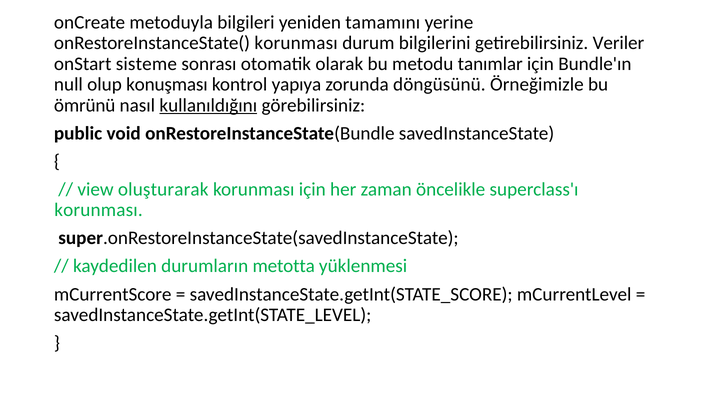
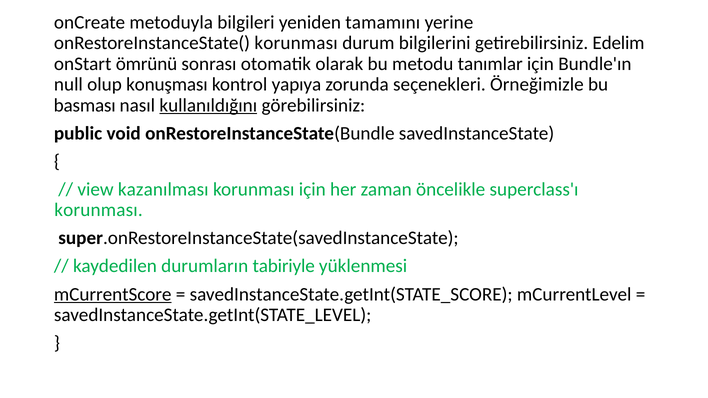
Veriler: Veriler -> Edelim
sisteme: sisteme -> ömrünü
döngüsünü: döngüsünü -> seçenekleri
ömrünü: ömrünü -> basması
oluşturarak: oluşturarak -> kazanılması
metotta: metotta -> tabiriyle
mCurrentScore underline: none -> present
